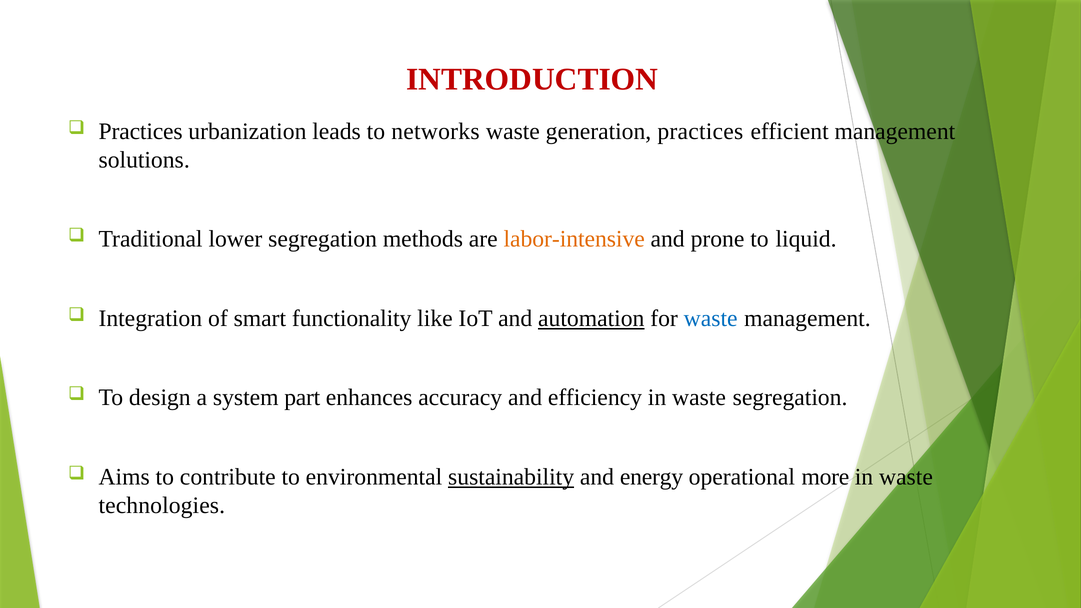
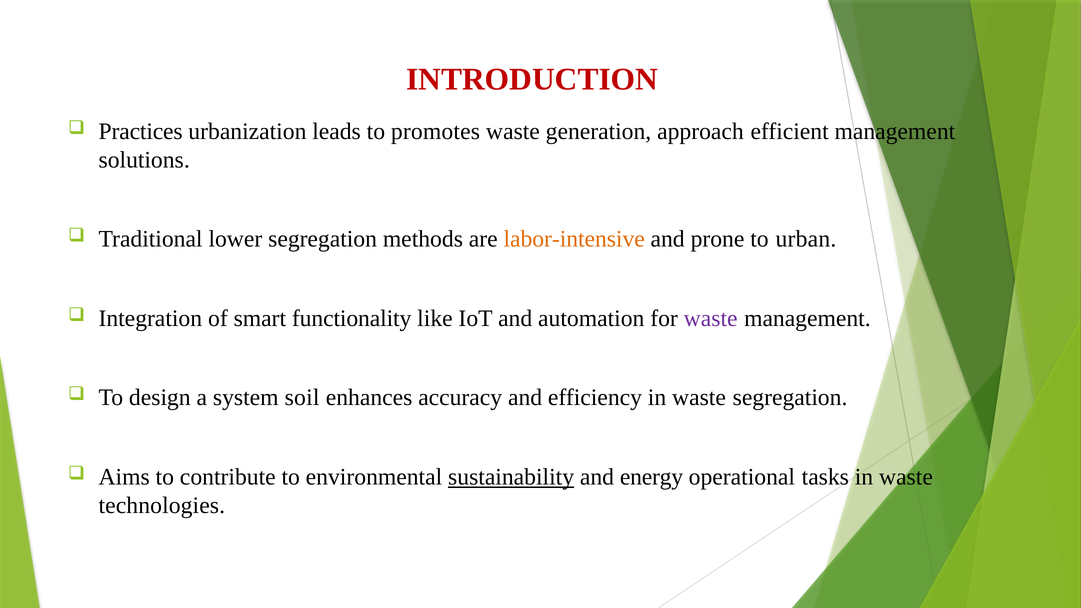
networks: networks -> promotes
generation practices: practices -> approach
liquid: liquid -> urban
automation underline: present -> none
waste at (711, 318) colour: blue -> purple
part: part -> soil
more: more -> tasks
